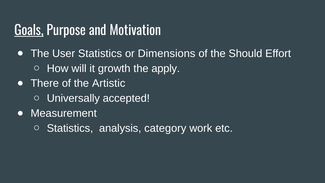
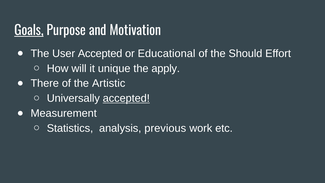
User Statistics: Statistics -> Accepted
Dimensions: Dimensions -> Educational
growth: growth -> unique
accepted at (126, 98) underline: none -> present
category: category -> previous
